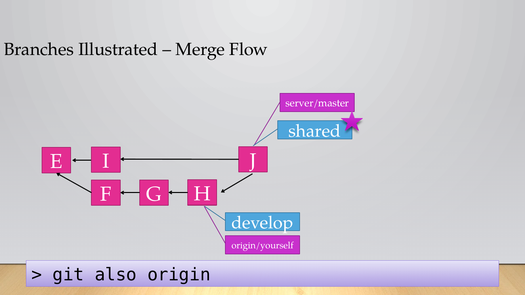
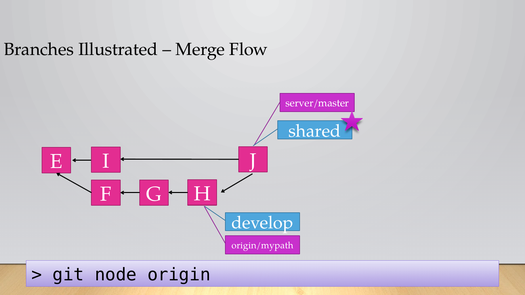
origin/yourself: origin/yourself -> origin/mypath
also: also -> node
